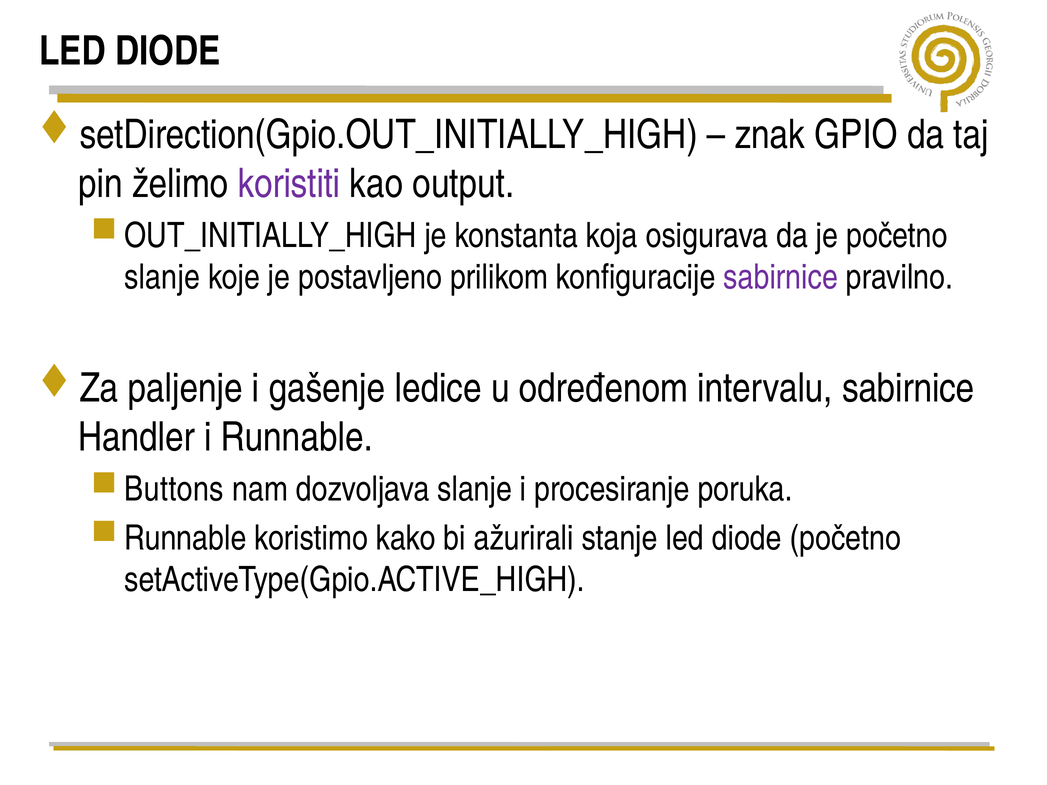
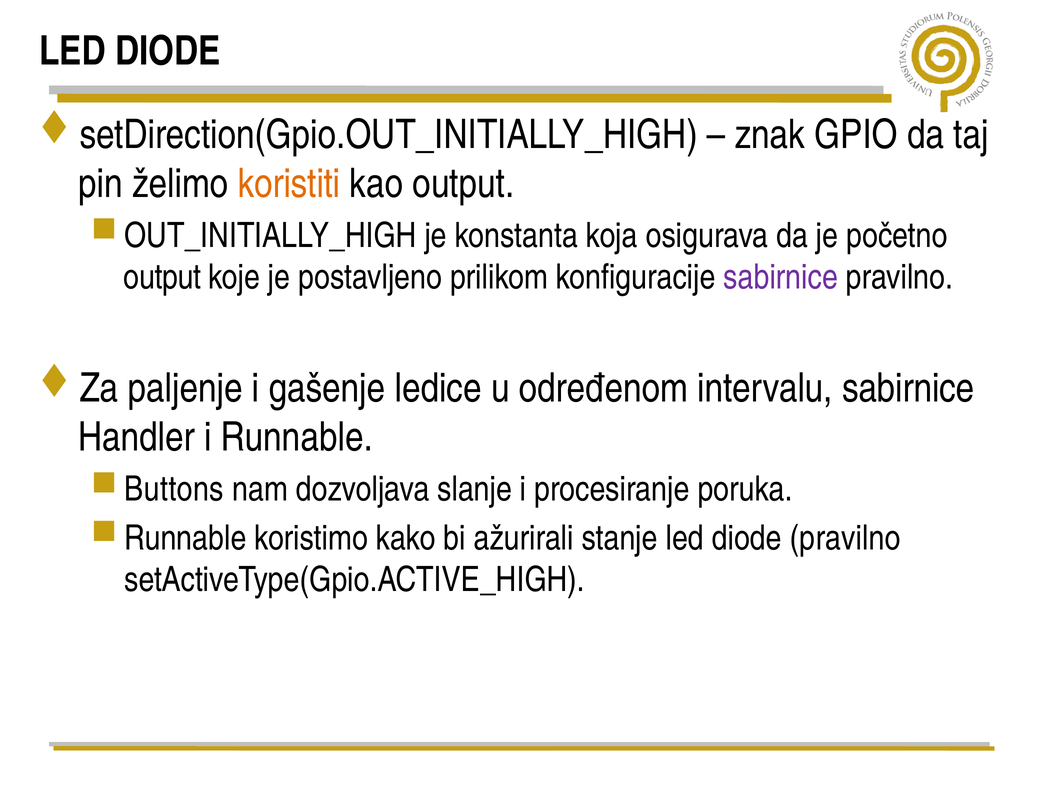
koristiti colour: purple -> orange
slanje at (162, 278): slanje -> output
diode početno: početno -> pravilno
